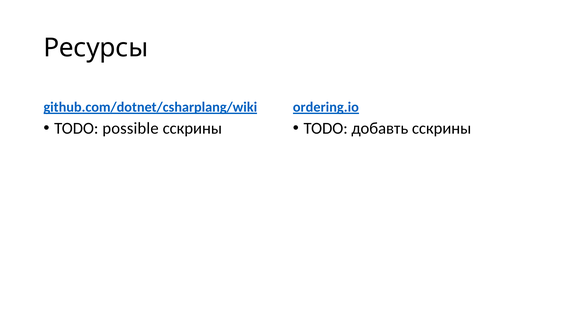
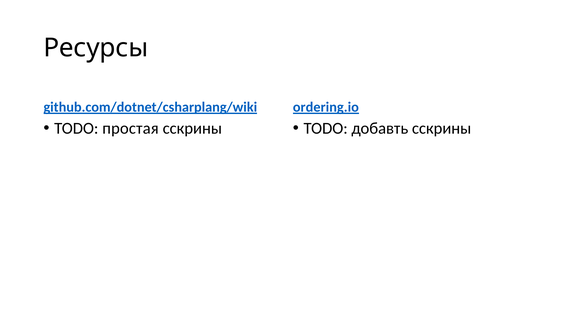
possible: possible -> простая
